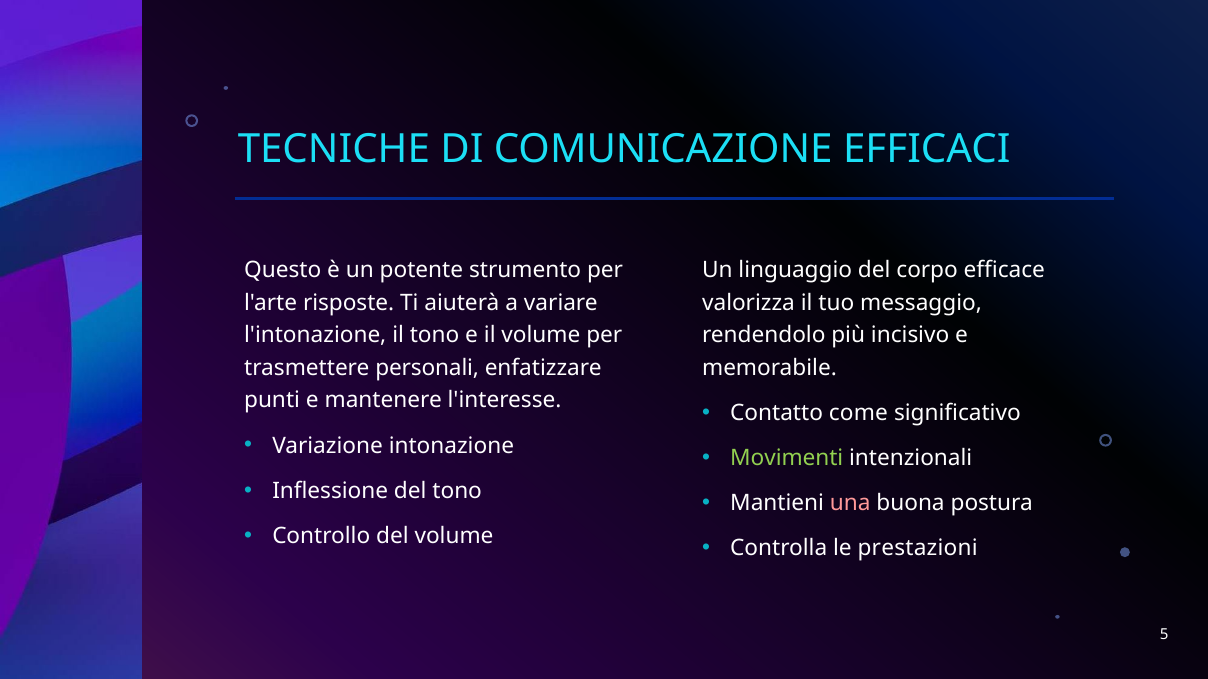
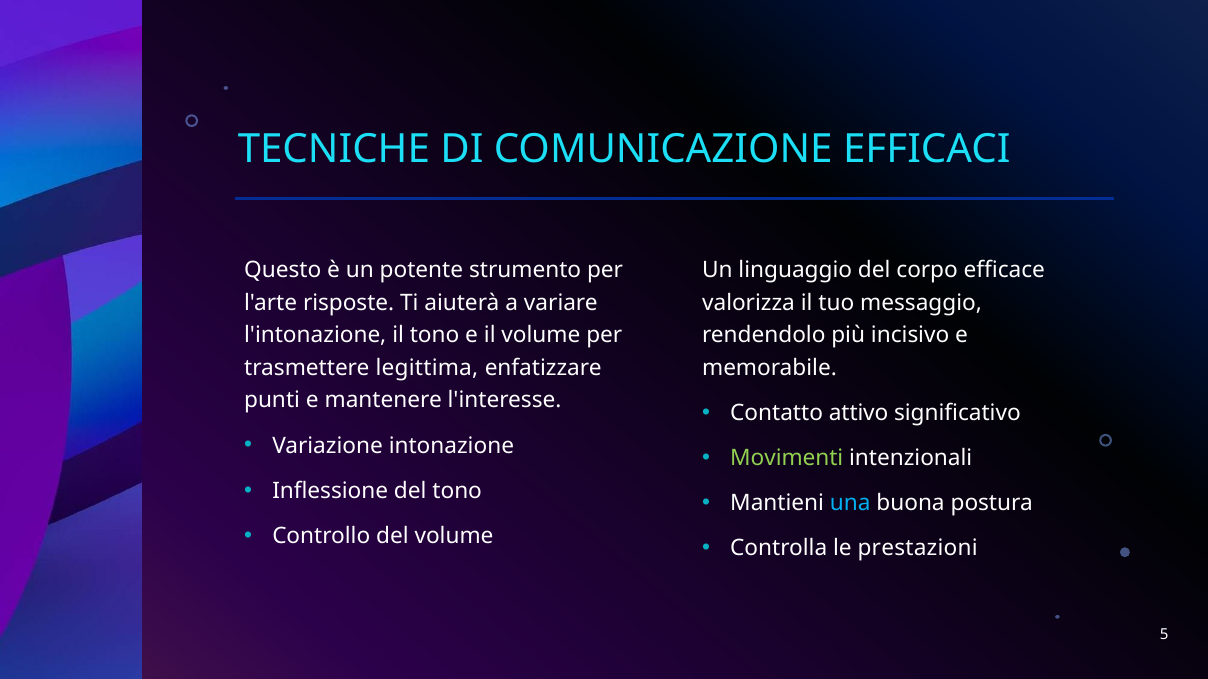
personali: personali -> legittima
come: come -> attivo
una colour: pink -> light blue
